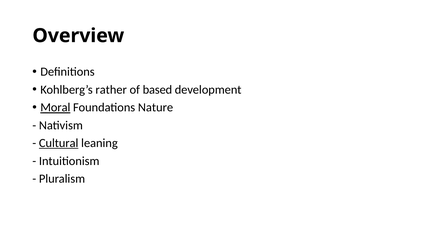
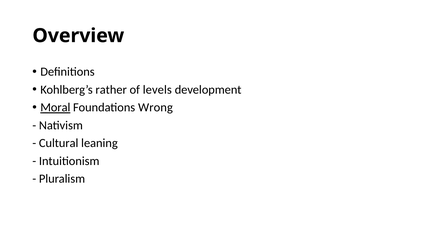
based: based -> levels
Nature: Nature -> Wrong
Cultural underline: present -> none
